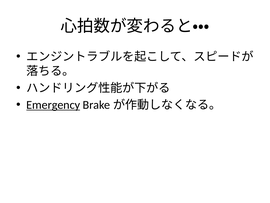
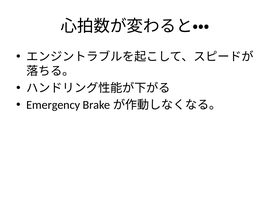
Emergency underline: present -> none
